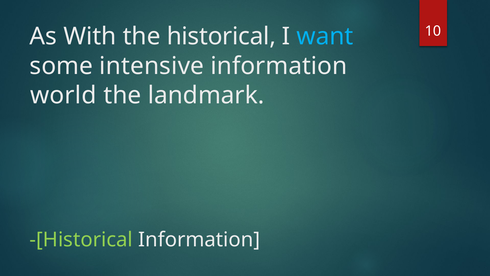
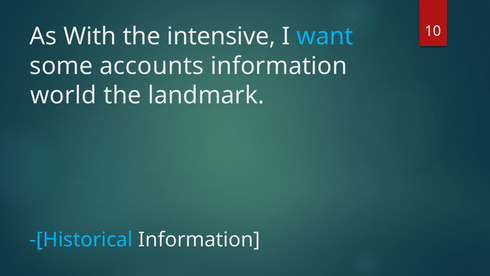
historical: historical -> intensive
intensive: intensive -> accounts
-[Historical colour: light green -> light blue
